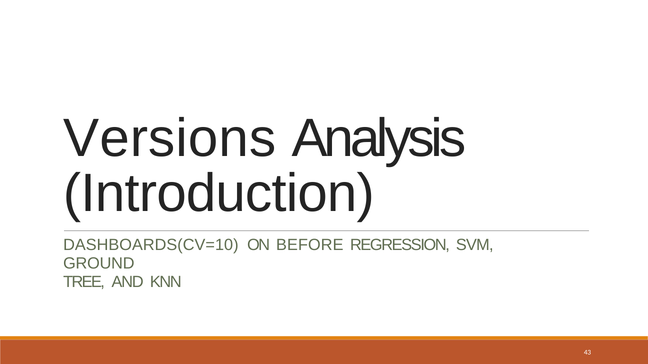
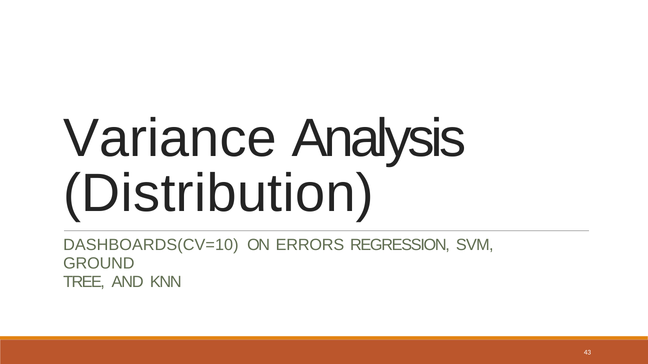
Versions: Versions -> Variance
Introduction: Introduction -> Distribution
BEFORE: BEFORE -> ERRORS
